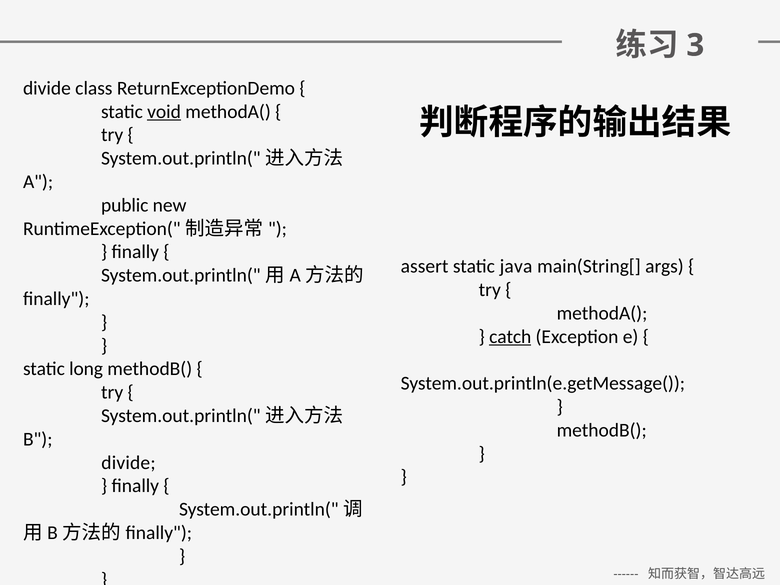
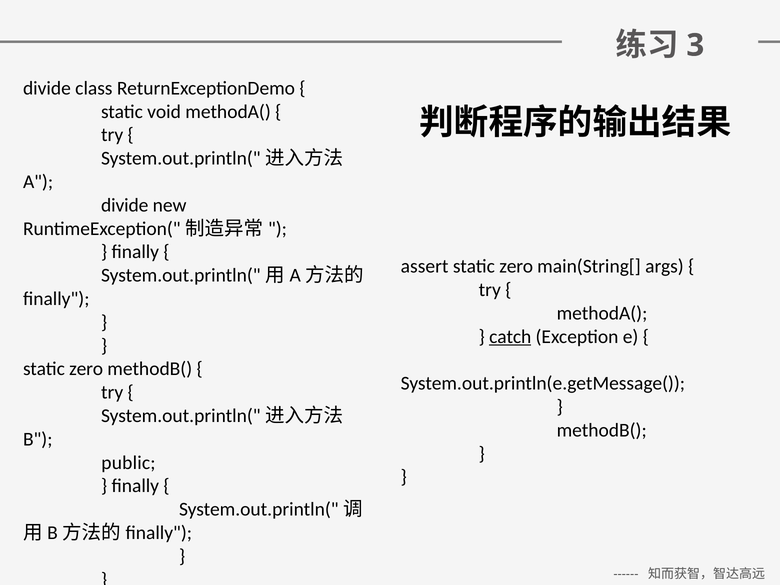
void underline: present -> none
public at (125, 205): public -> divide
java at (516, 266): java -> zero
long at (86, 369): long -> zero
divide at (128, 463): divide -> public
